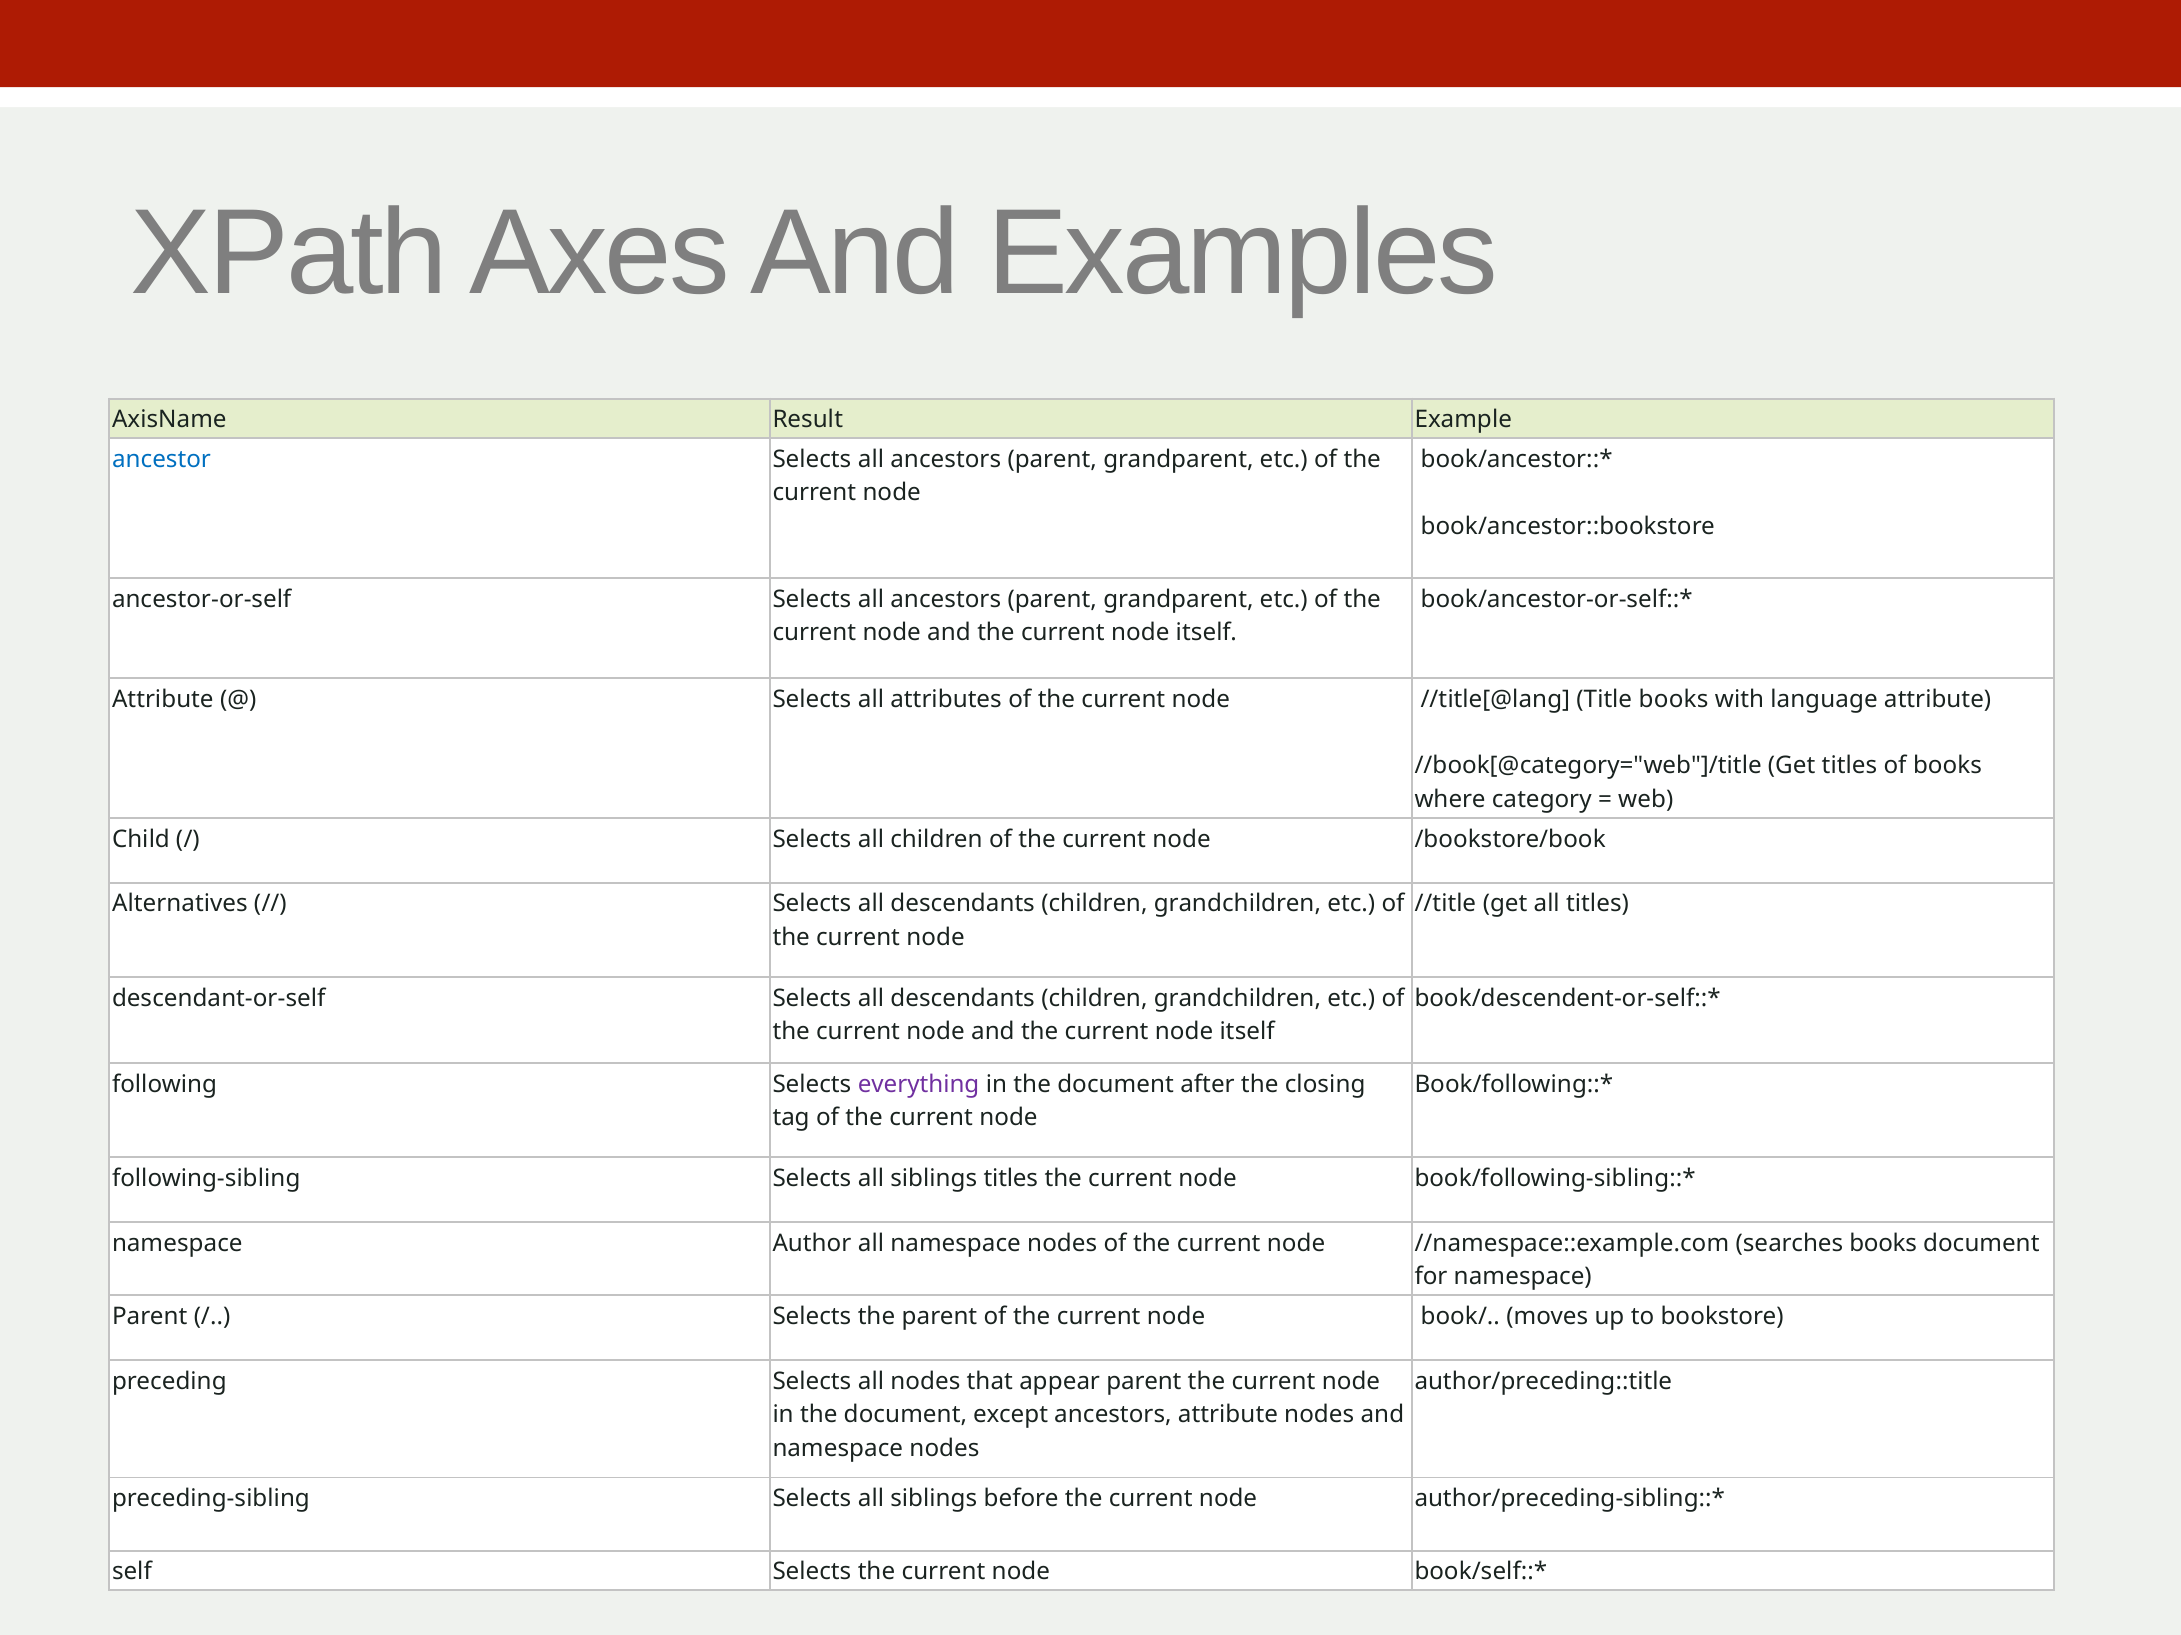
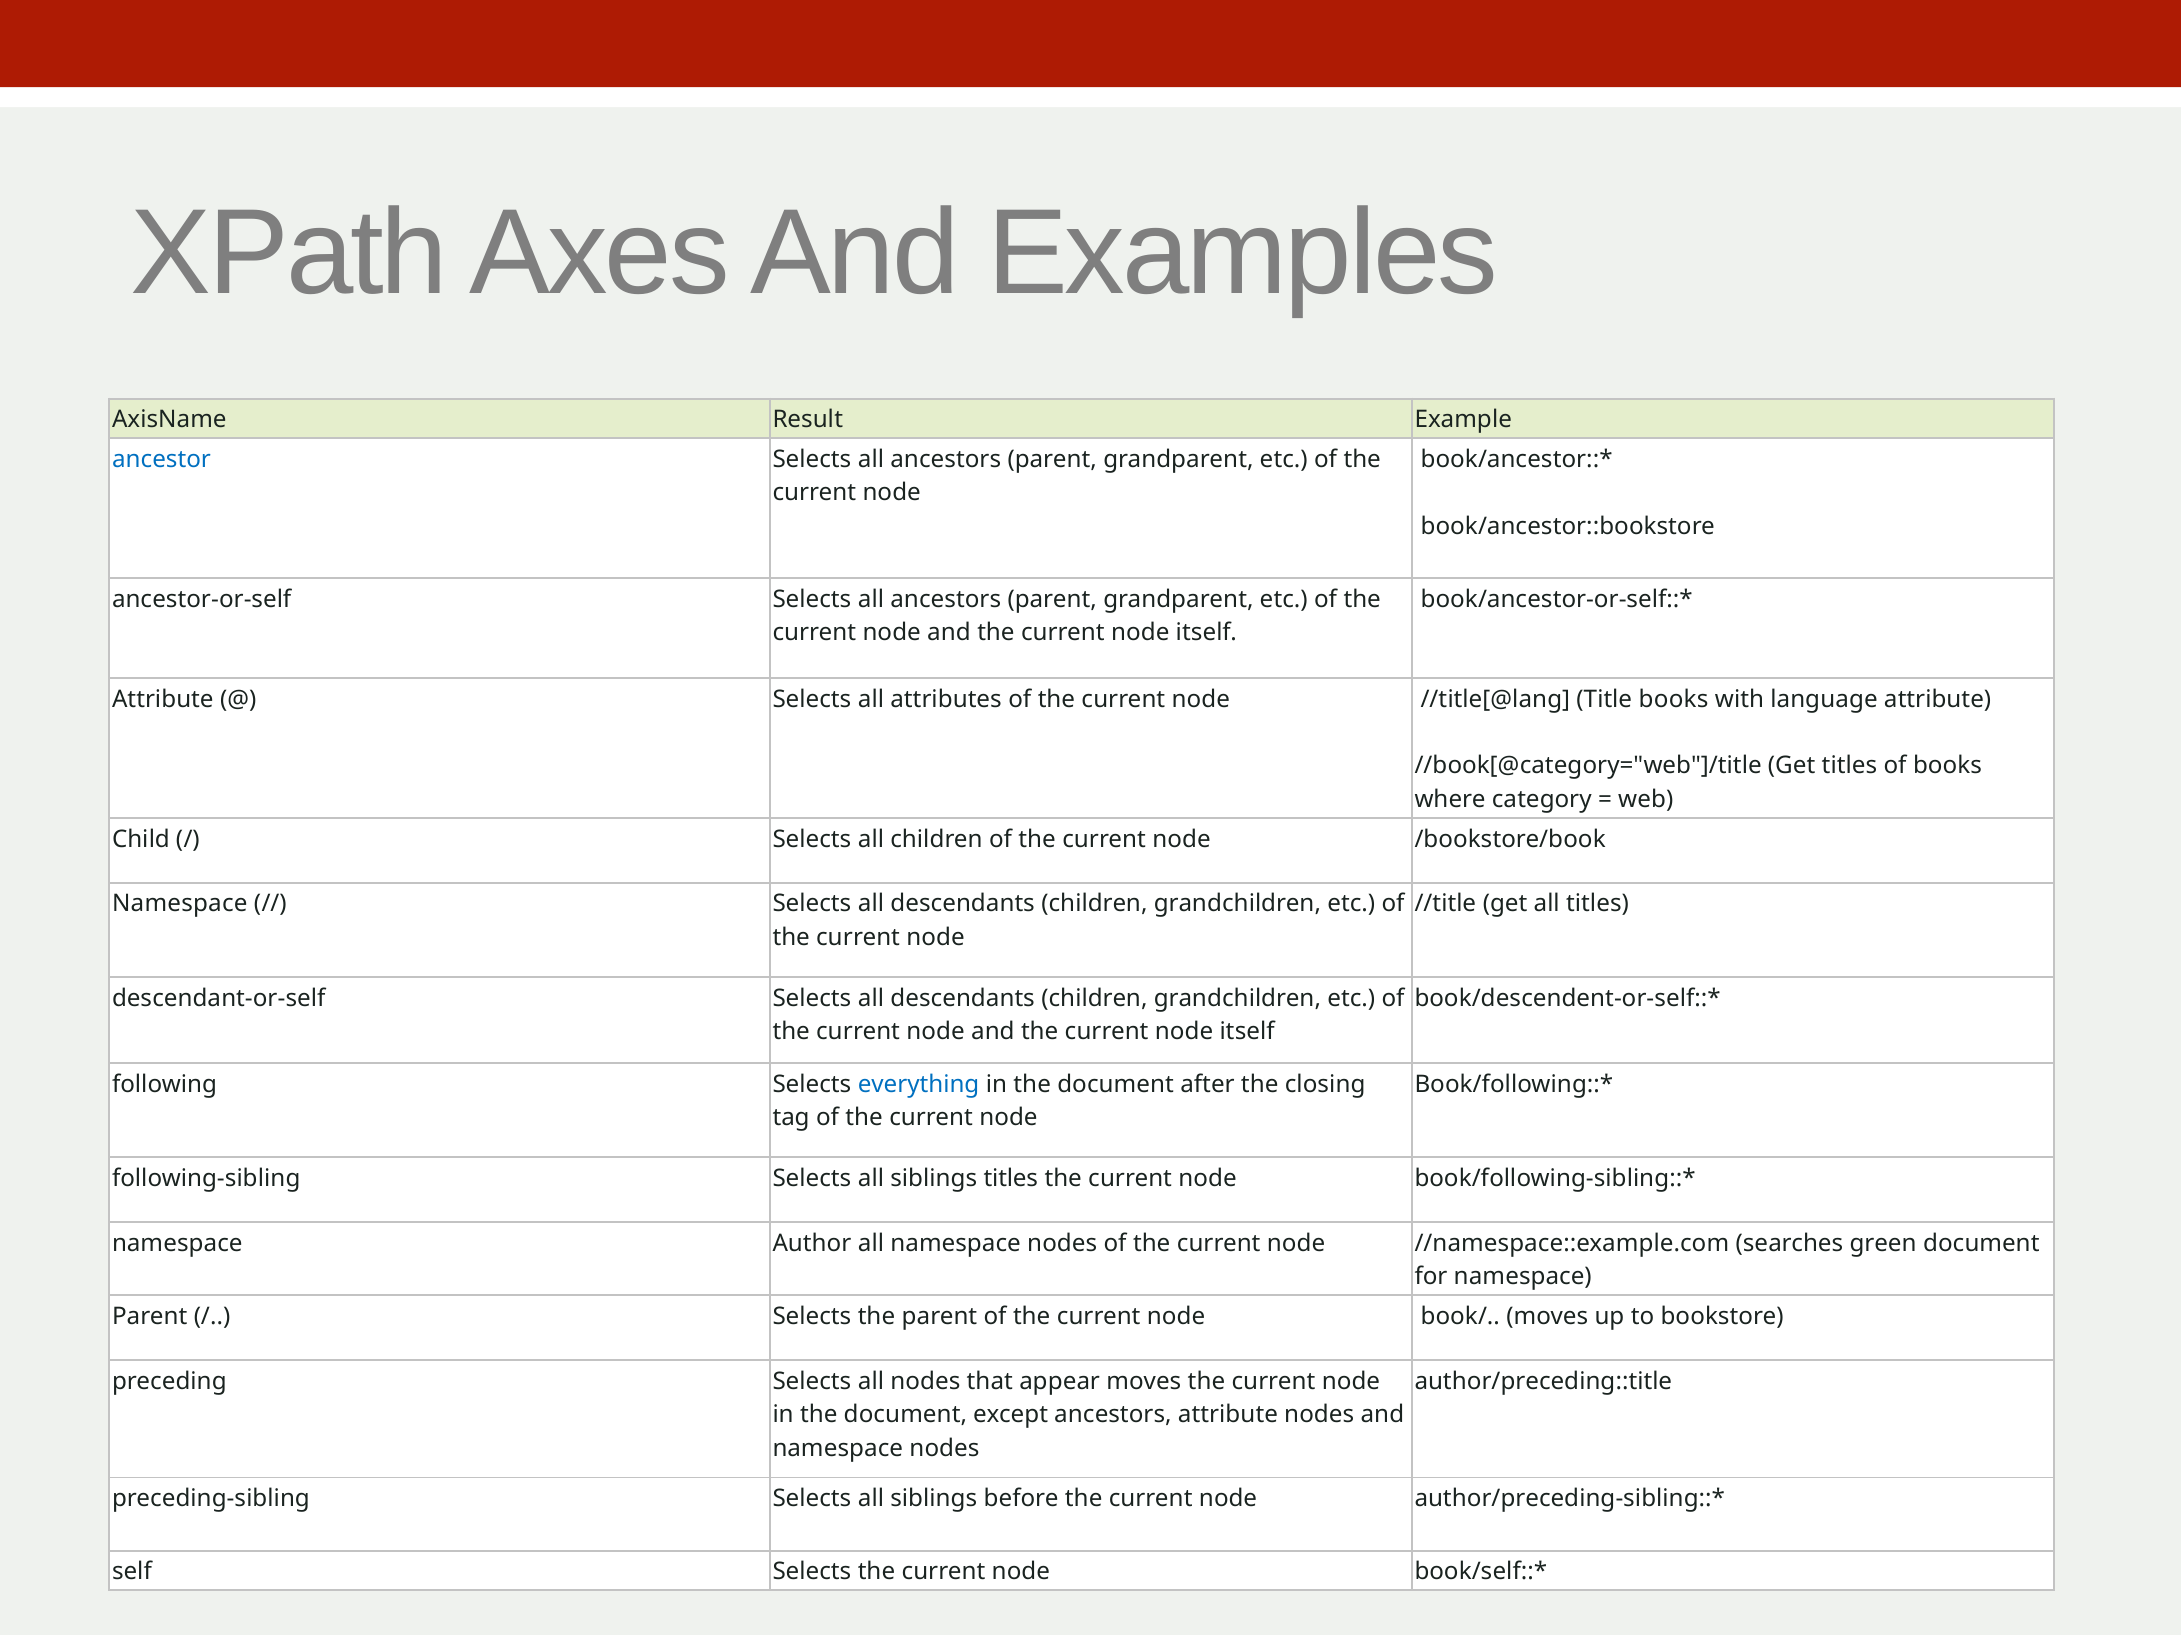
Alternatives at (180, 904): Alternatives -> Namespace
everything colour: purple -> blue
searches books: books -> green
appear parent: parent -> moves
